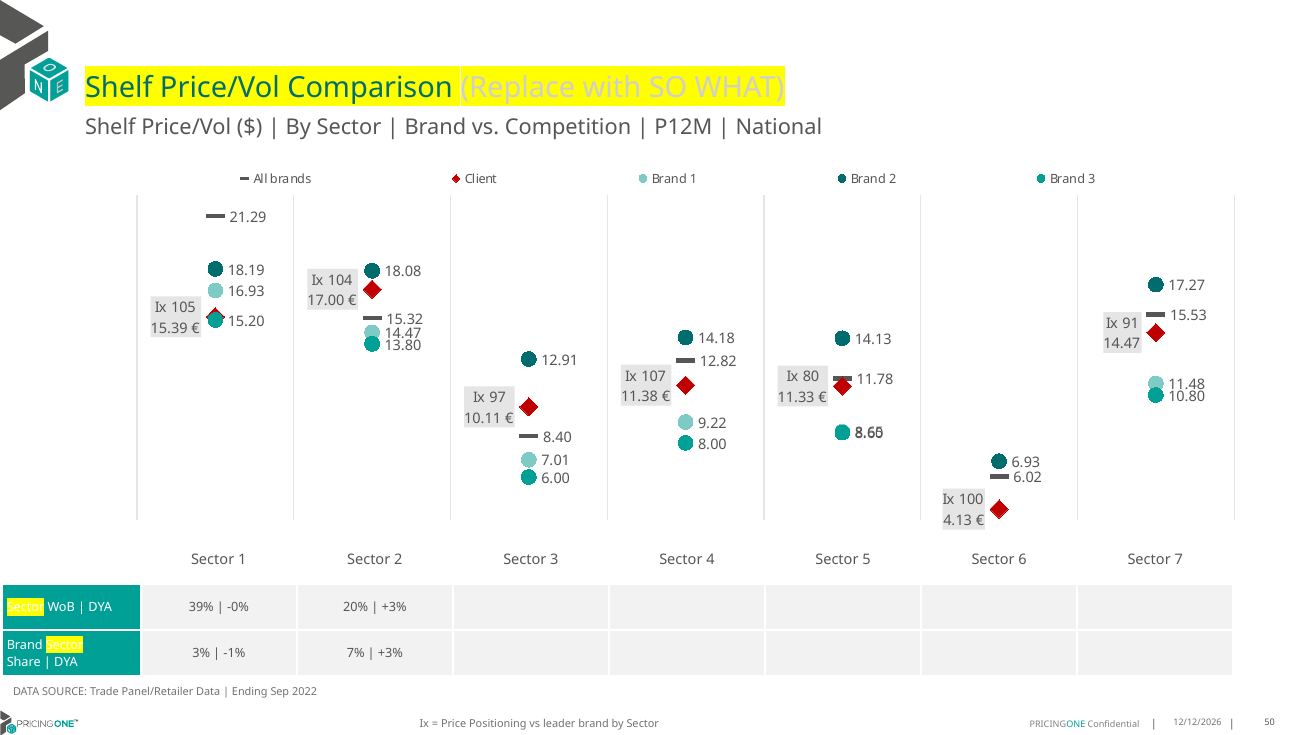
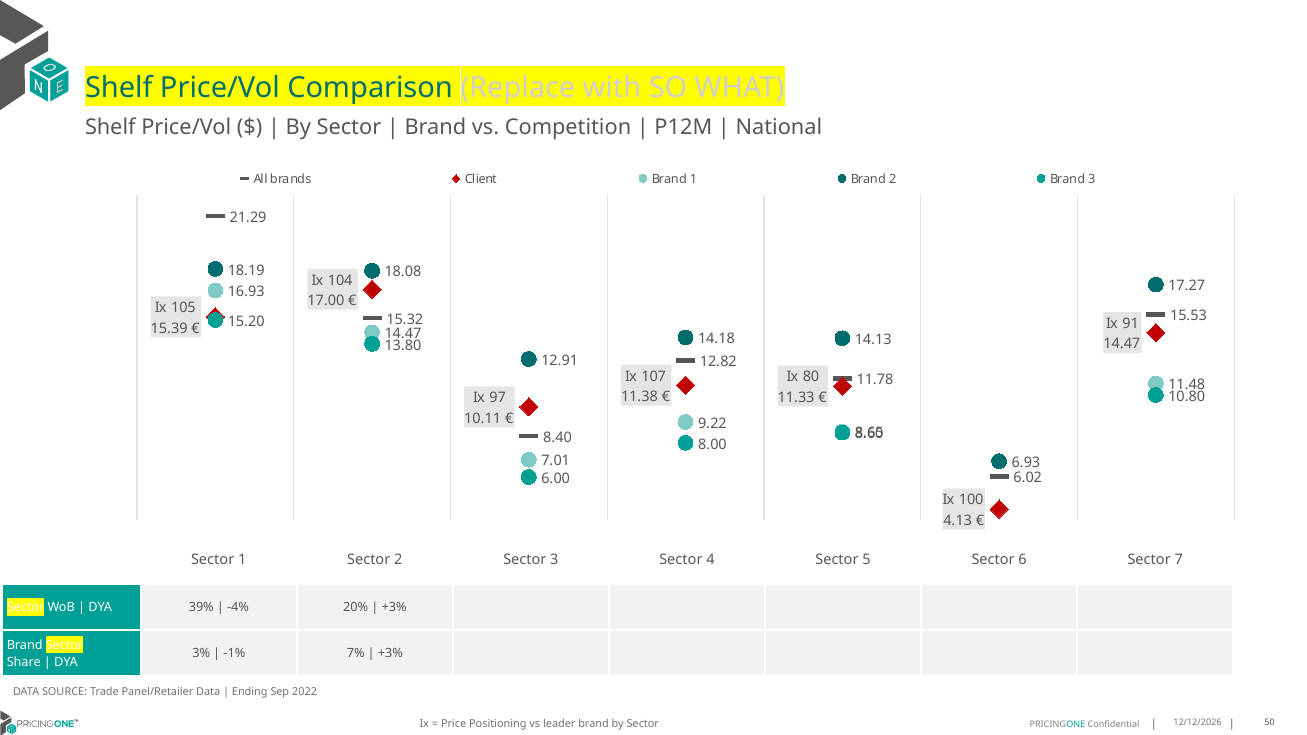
-0%: -0% -> -4%
